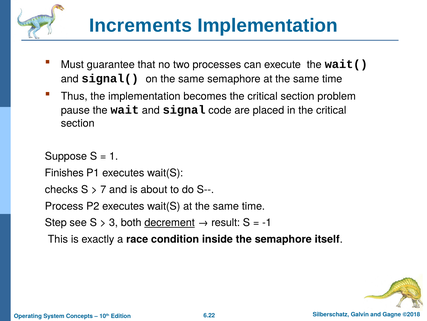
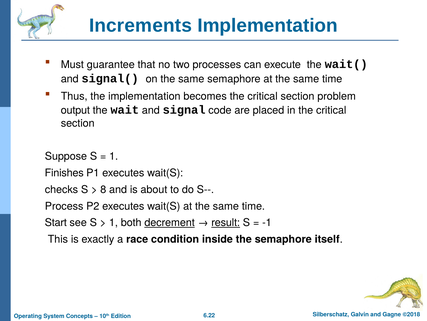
pause: pause -> output
7: 7 -> 8
Step: Step -> Start
3 at (113, 222): 3 -> 1
result underline: none -> present
